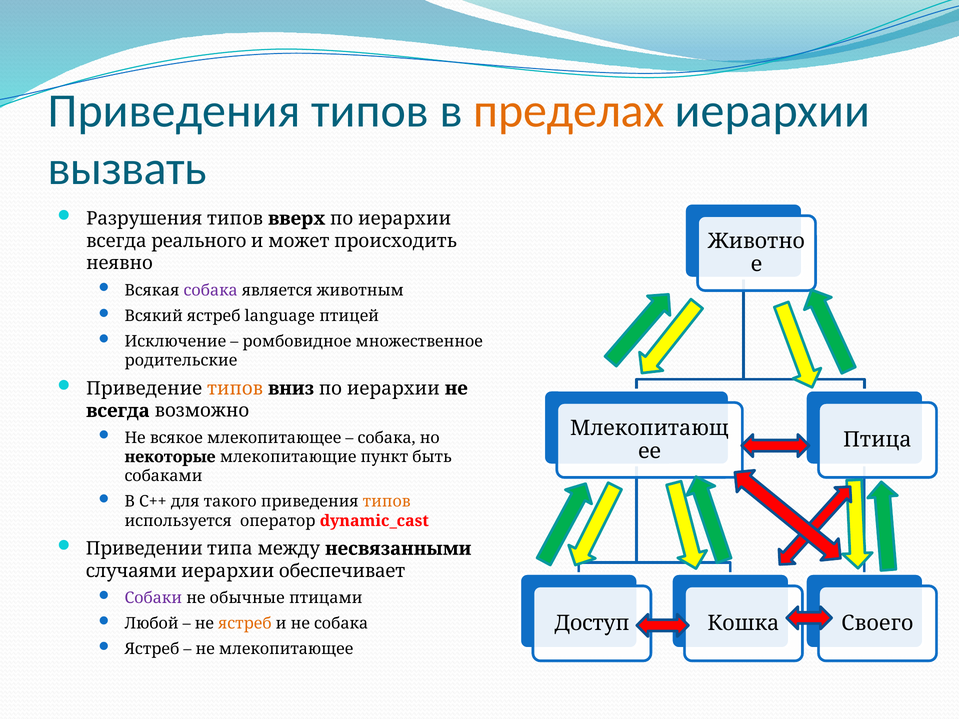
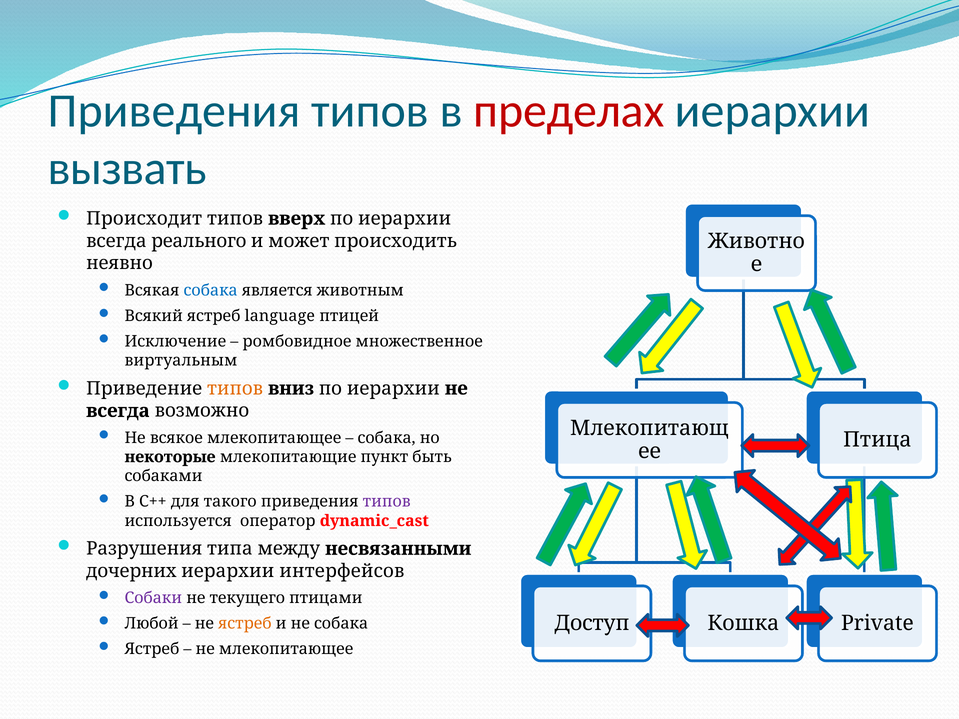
пределах colour: orange -> red
Разрушения: Разрушения -> Происходит
собака at (211, 290) colour: purple -> blue
родительские: родительские -> виртуальным
типов at (387, 502) colour: orange -> purple
Приведении: Приведении -> Разрушения
случаями: случаями -> дочерних
обеспечивает: обеспечивает -> интерфейсов
обычные: обычные -> текущего
Своего: Своего -> Private
